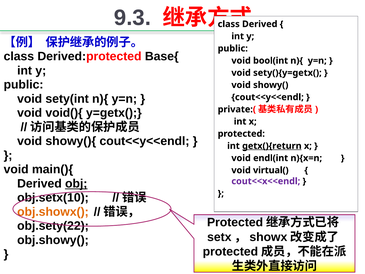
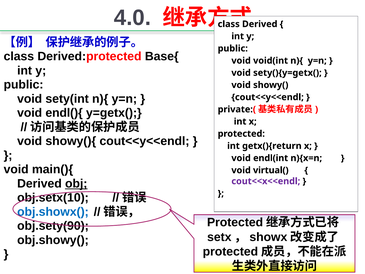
9.3: 9.3 -> 4.0
bool(int: bool(int -> void(int
void(){: void(){ -> endl(){
getx(){return underline: present -> none
obj.showx( colour: orange -> blue
obj.sety(22: obj.sety(22 -> obj.sety(90
